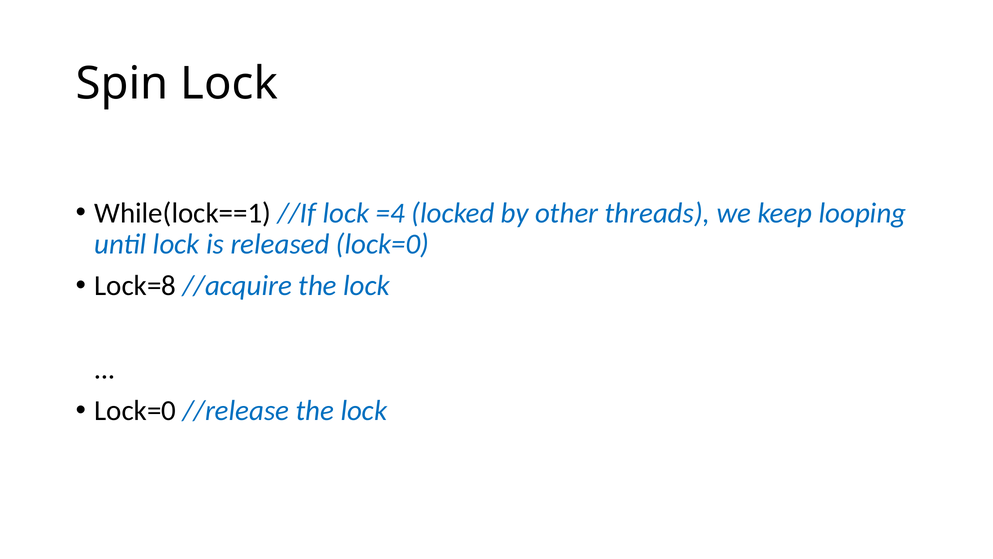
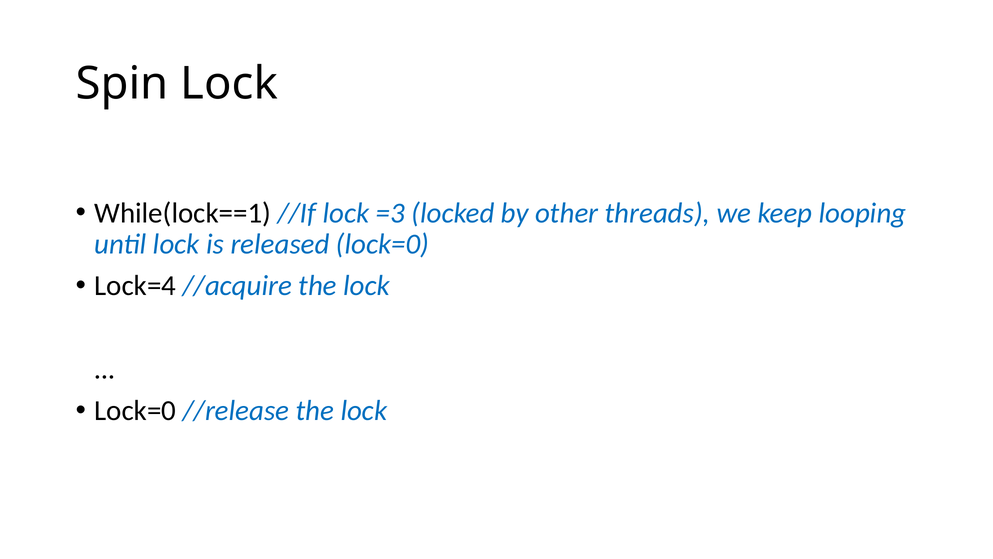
=4: =4 -> =3
Lock=8: Lock=8 -> Lock=4
